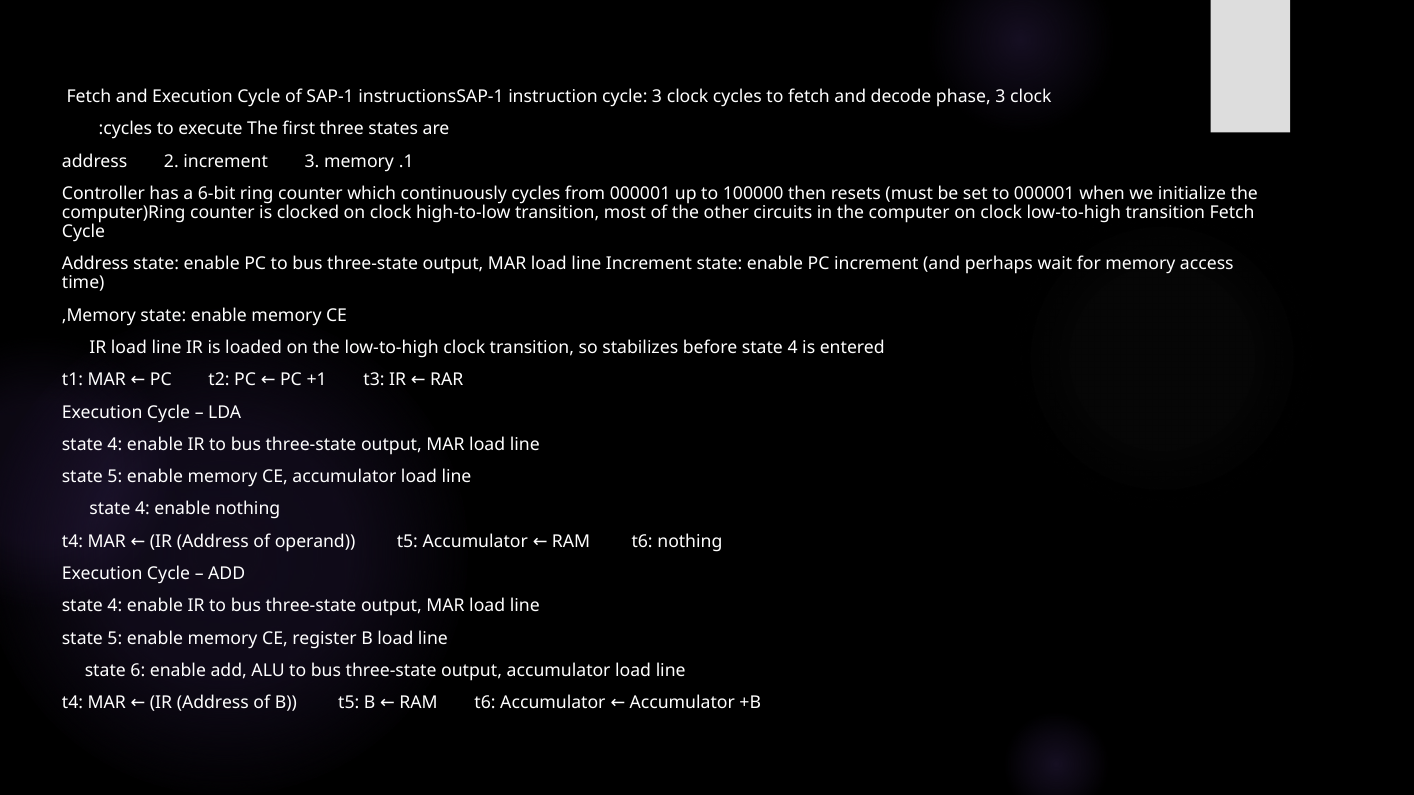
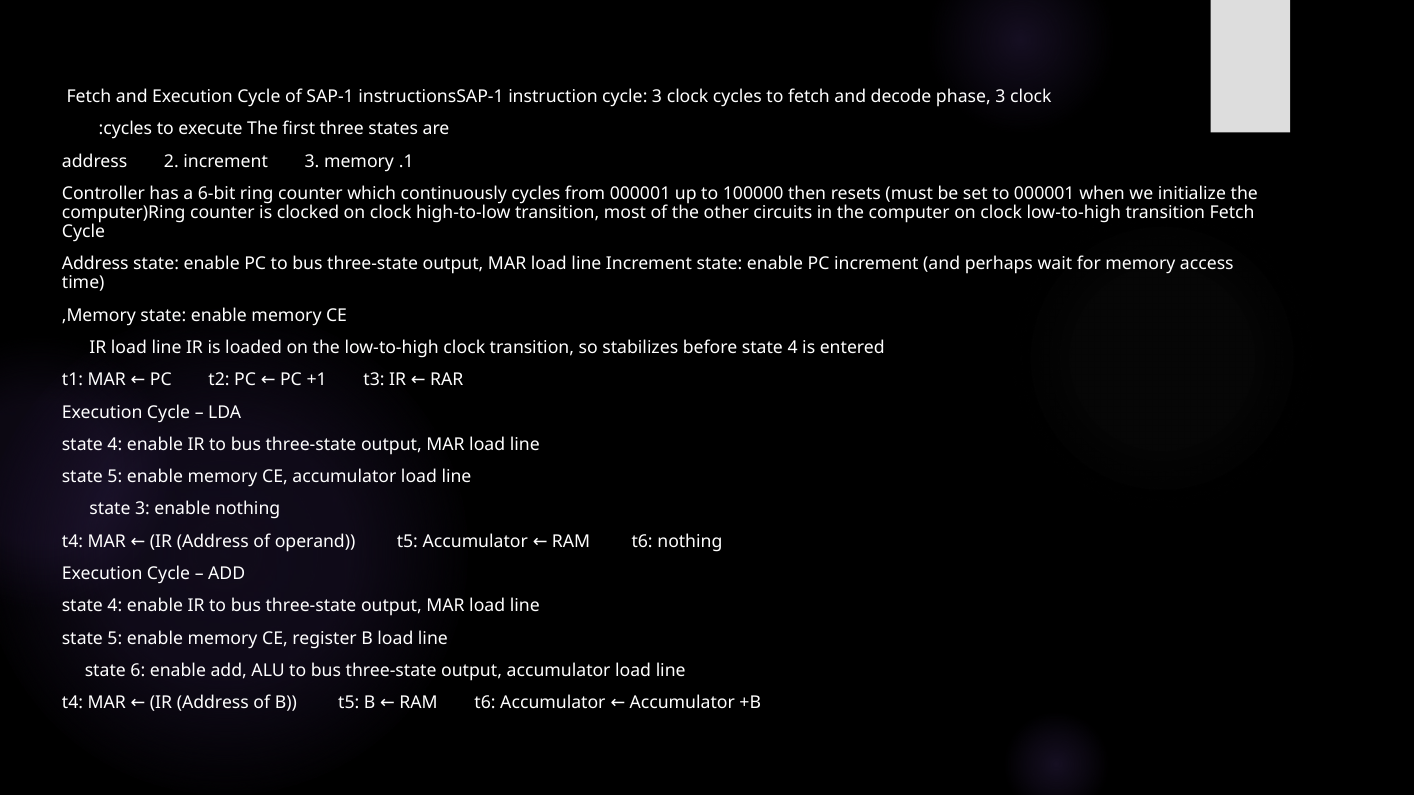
4 at (142, 509): 4 -> 3
